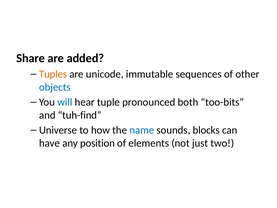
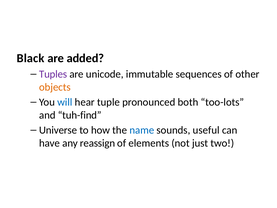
Share: Share -> Black
Tuples colour: orange -> purple
objects colour: blue -> orange
too-bits: too-bits -> too-lots
blocks: blocks -> useful
position: position -> reassign
